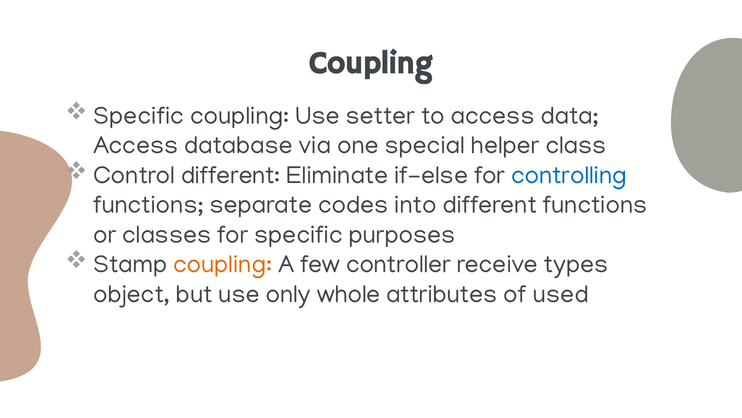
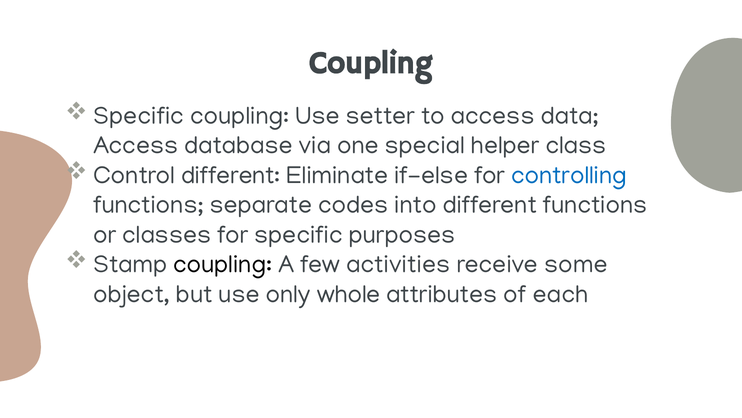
coupling at (223, 264) colour: orange -> black
controller: controller -> activities
types: types -> some
used: used -> each
